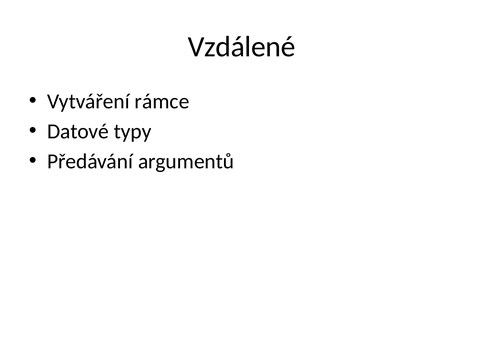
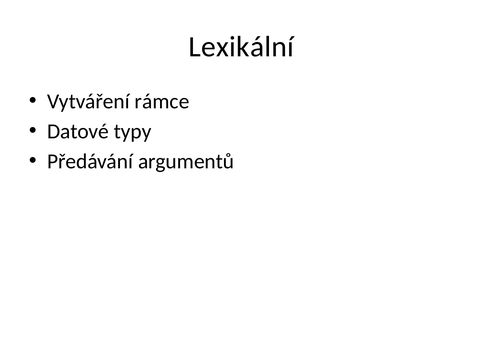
Vzdálené: Vzdálené -> Lexikální
